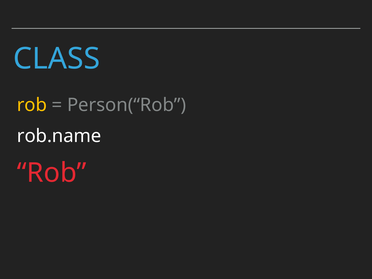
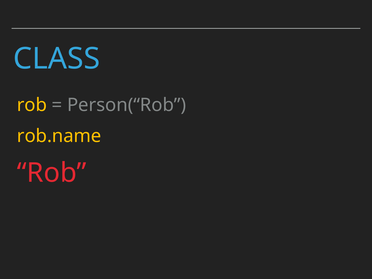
rob.name colour: white -> yellow
